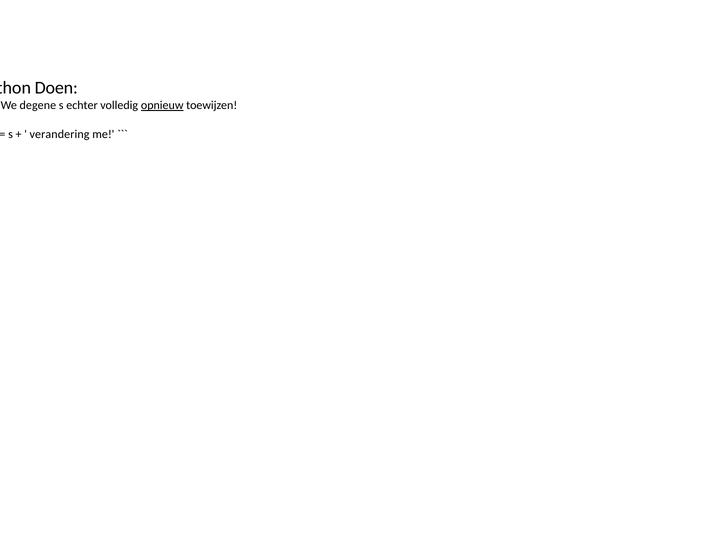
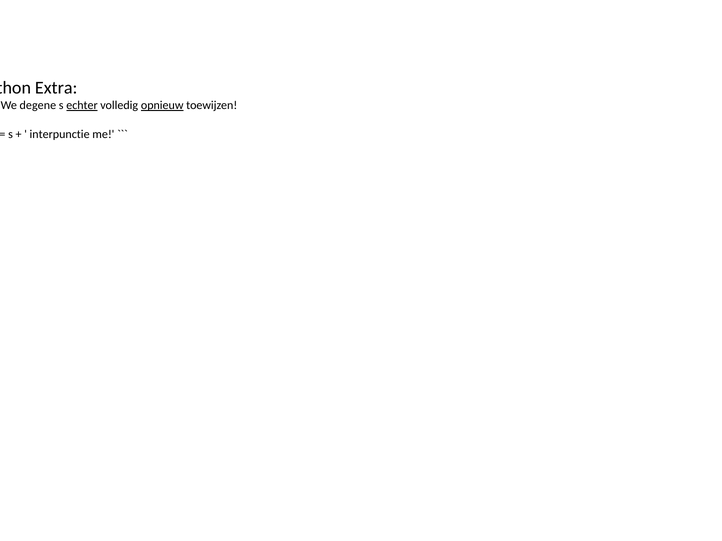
Doen: Doen -> Extra
echter underline: none -> present
verandering: verandering -> interpunctie
